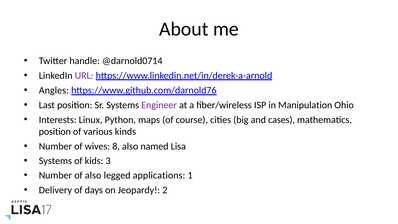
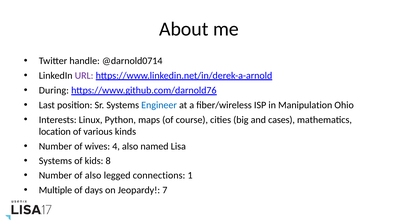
Angles: Angles -> During
Engineer colour: purple -> blue
position at (55, 132): position -> location
8: 8 -> 4
3: 3 -> 8
applications: applications -> connections
Delivery: Delivery -> Multiple
2: 2 -> 7
